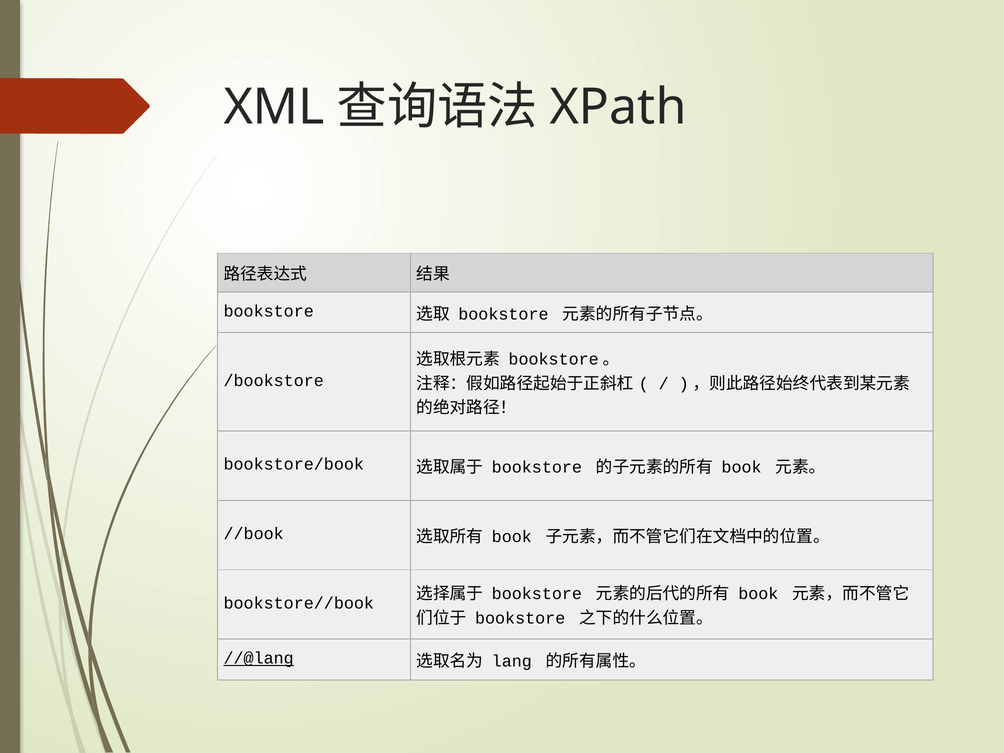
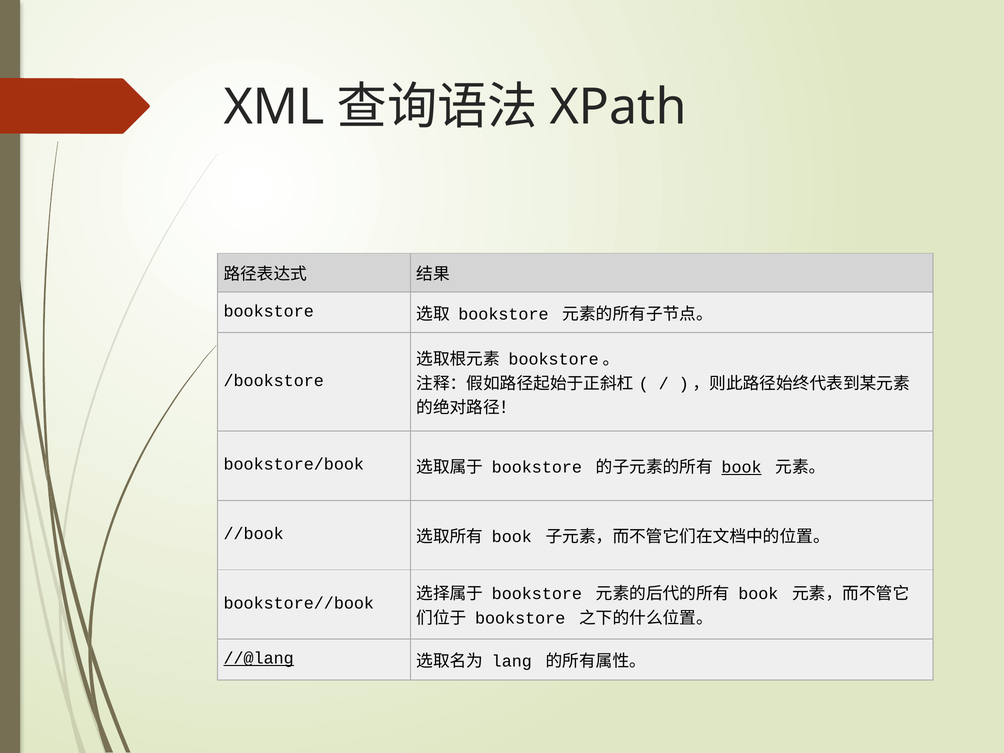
book at (742, 467) underline: none -> present
